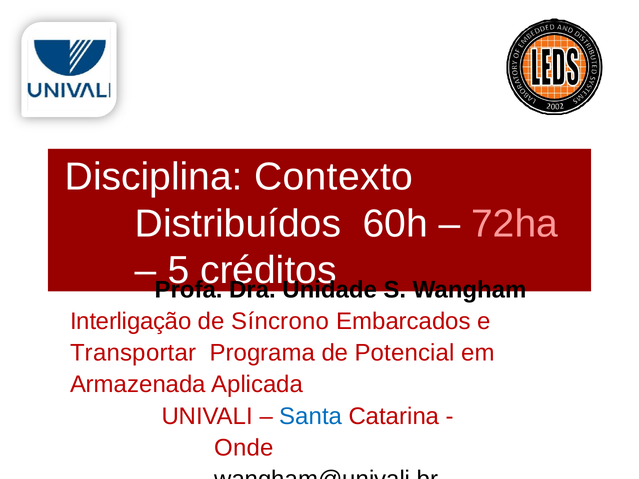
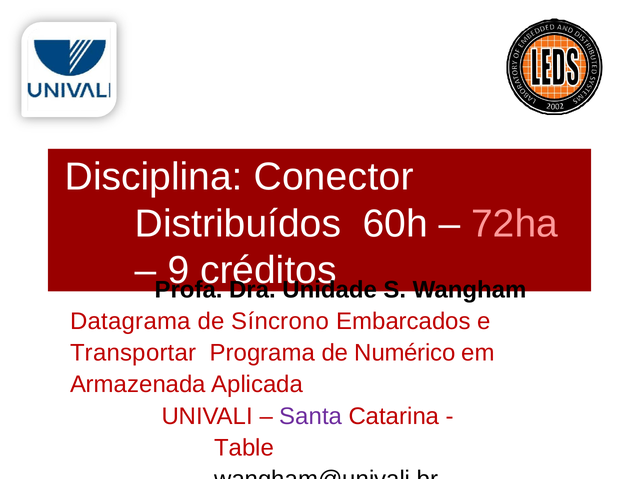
Contexto: Contexto -> Conector
5: 5 -> 9
Interligação: Interligação -> Datagrama
Potencial: Potencial -> Numérico
Santa colour: blue -> purple
Onde: Onde -> Table
